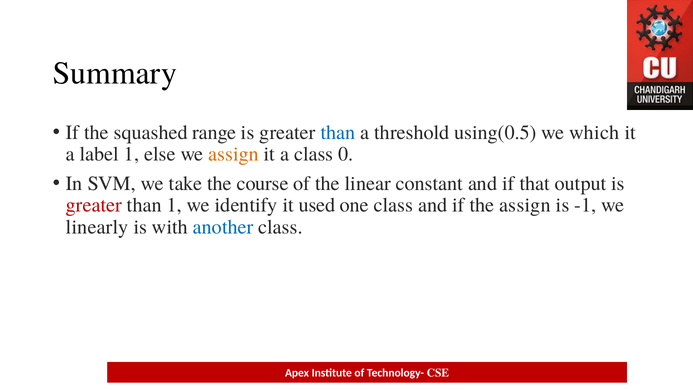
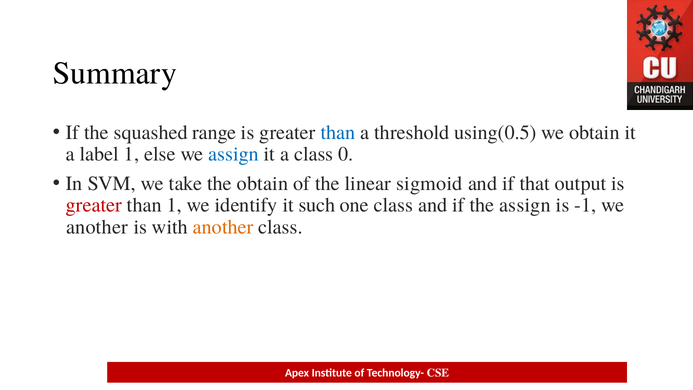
we which: which -> obtain
assign at (234, 154) colour: orange -> blue
the course: course -> obtain
constant: constant -> sigmoid
used: used -> such
linearly at (97, 227): linearly -> another
another at (223, 227) colour: blue -> orange
